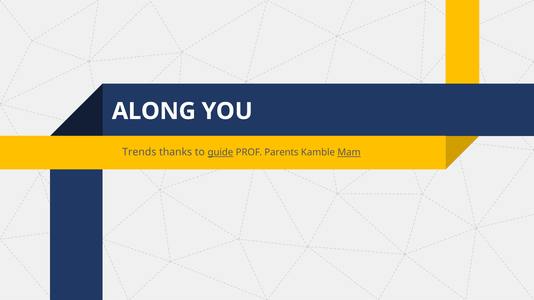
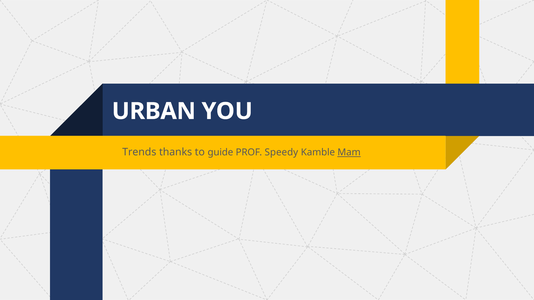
ALONG: ALONG -> URBAN
guide underline: present -> none
Parents: Parents -> Speedy
